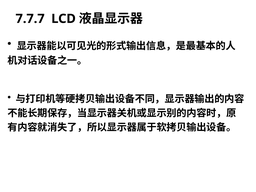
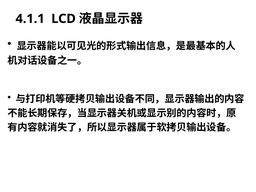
7.7.7: 7.7.7 -> 4.1.1
